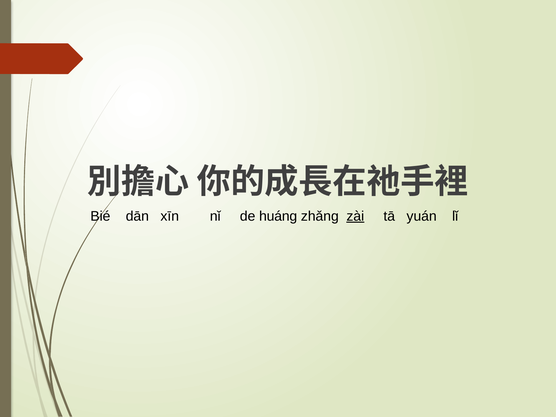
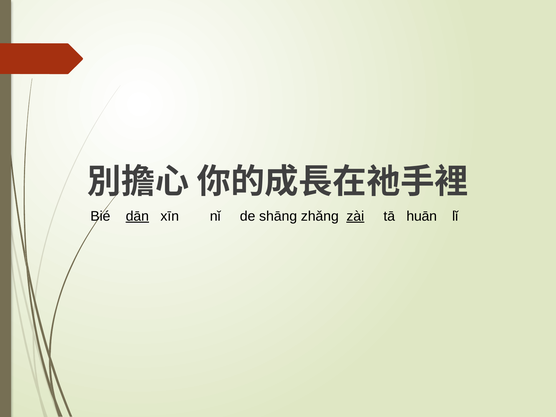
dān underline: none -> present
huáng: huáng -> shāng
yuán: yuán -> huān
